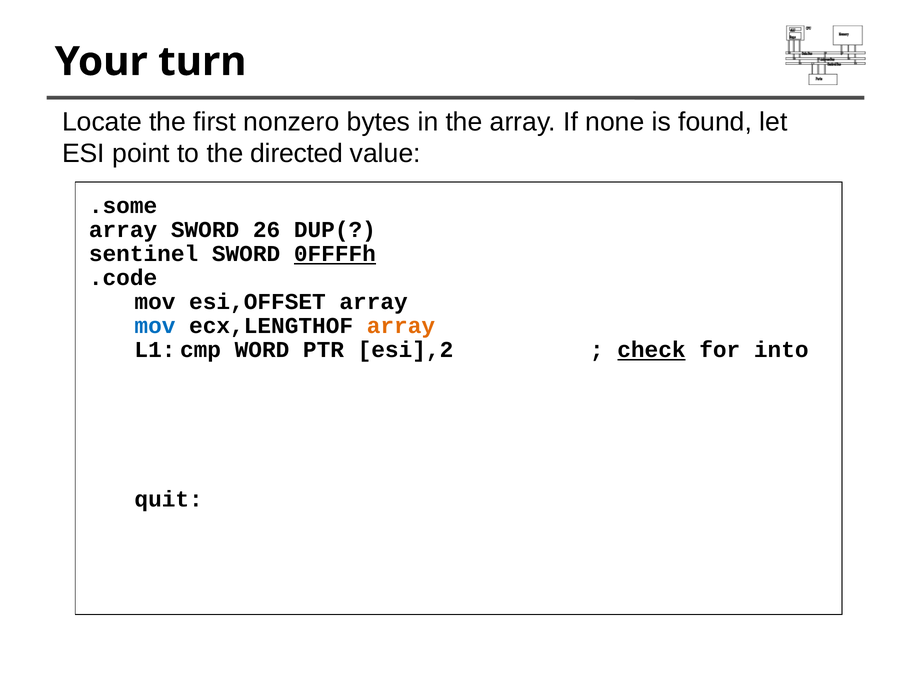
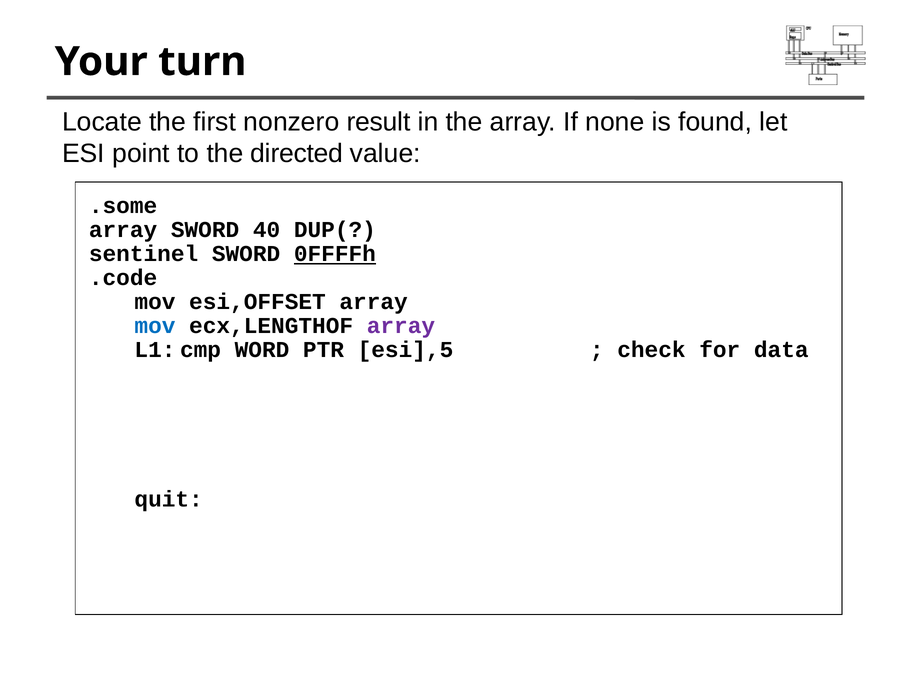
bytes: bytes -> result
26: 26 -> 40
array at (401, 326) colour: orange -> purple
esi],2: esi],2 -> esi],5
check underline: present -> none
into: into -> data
